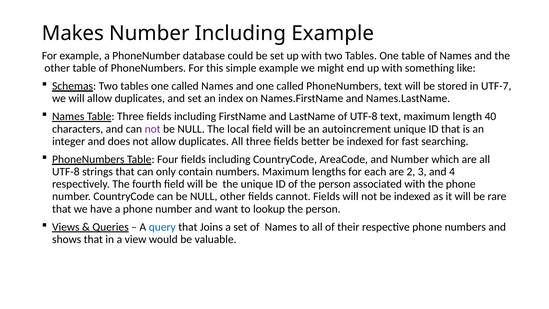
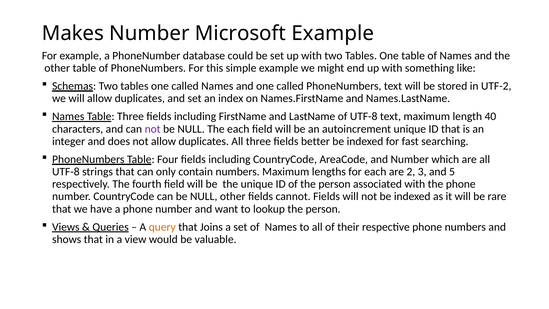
Number Including: Including -> Microsoft
UTF-7: UTF-7 -> UTF-2
The local: local -> each
4: 4 -> 5
query colour: blue -> orange
